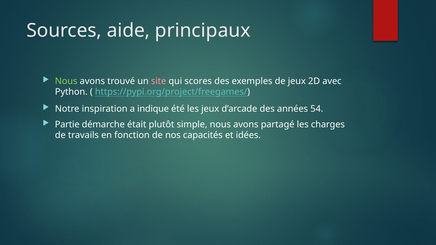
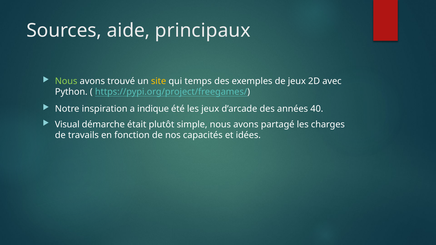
site colour: pink -> yellow
scores: scores -> temps
54: 54 -> 40
Partie: Partie -> Visual
